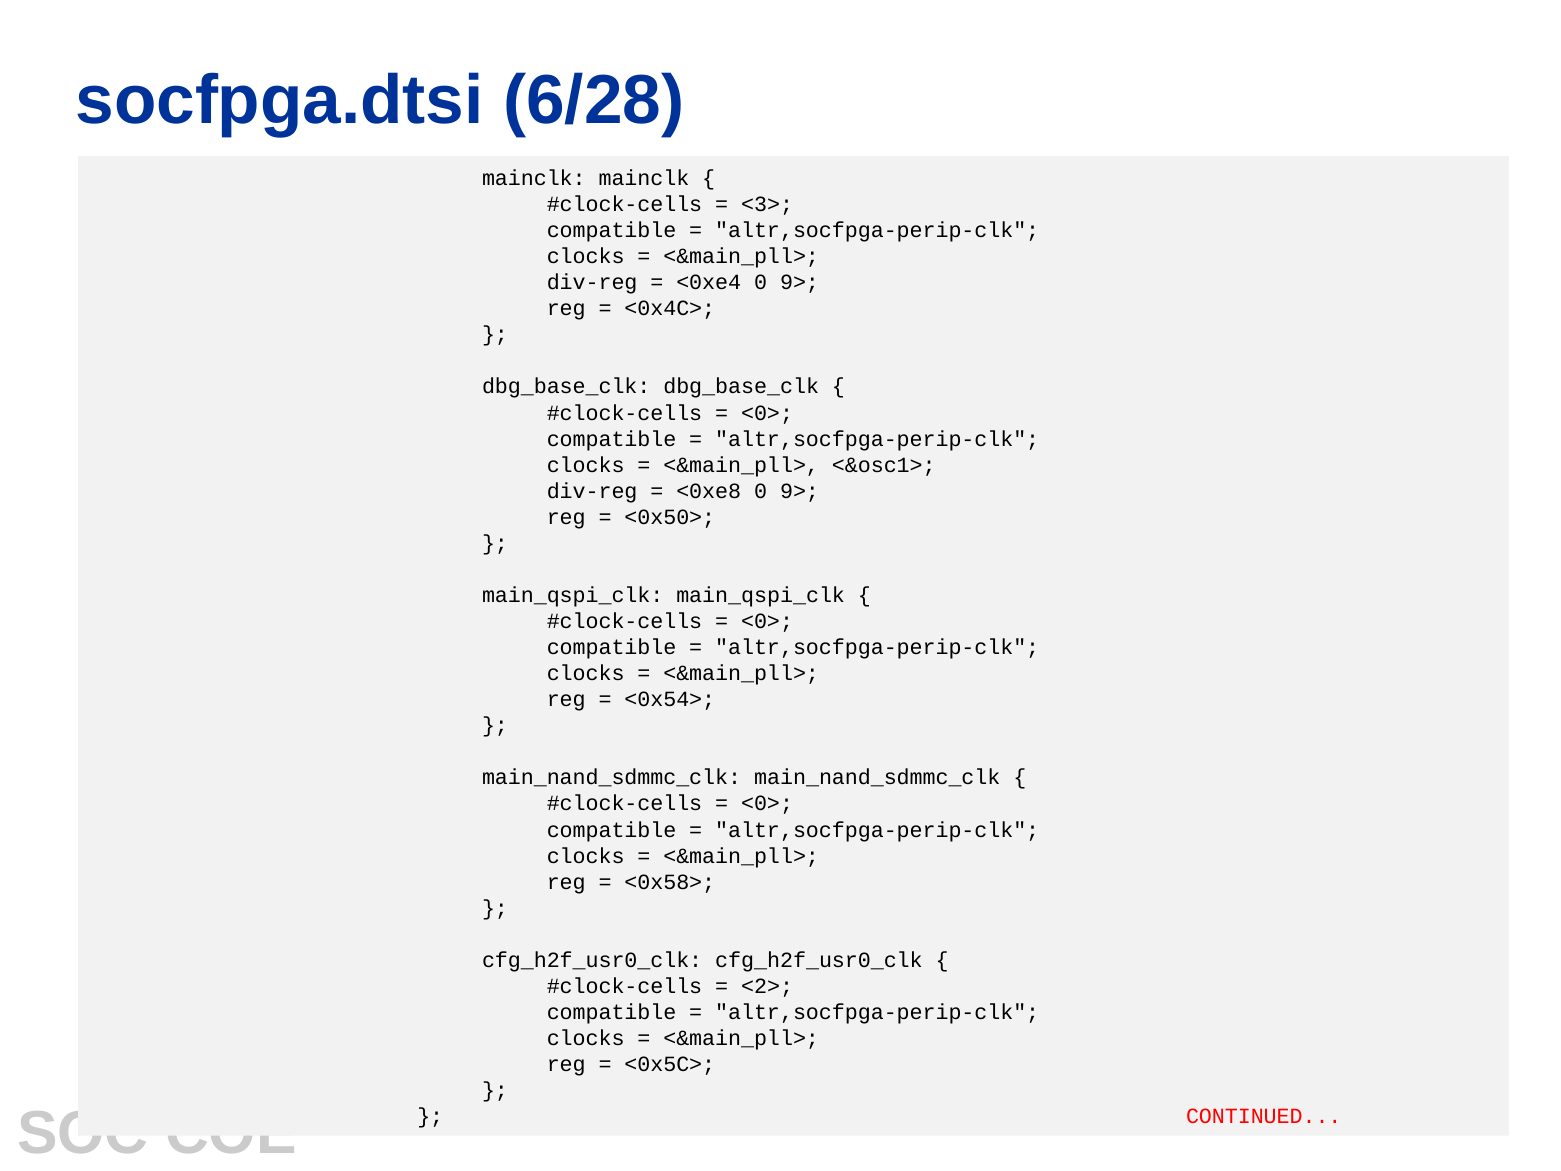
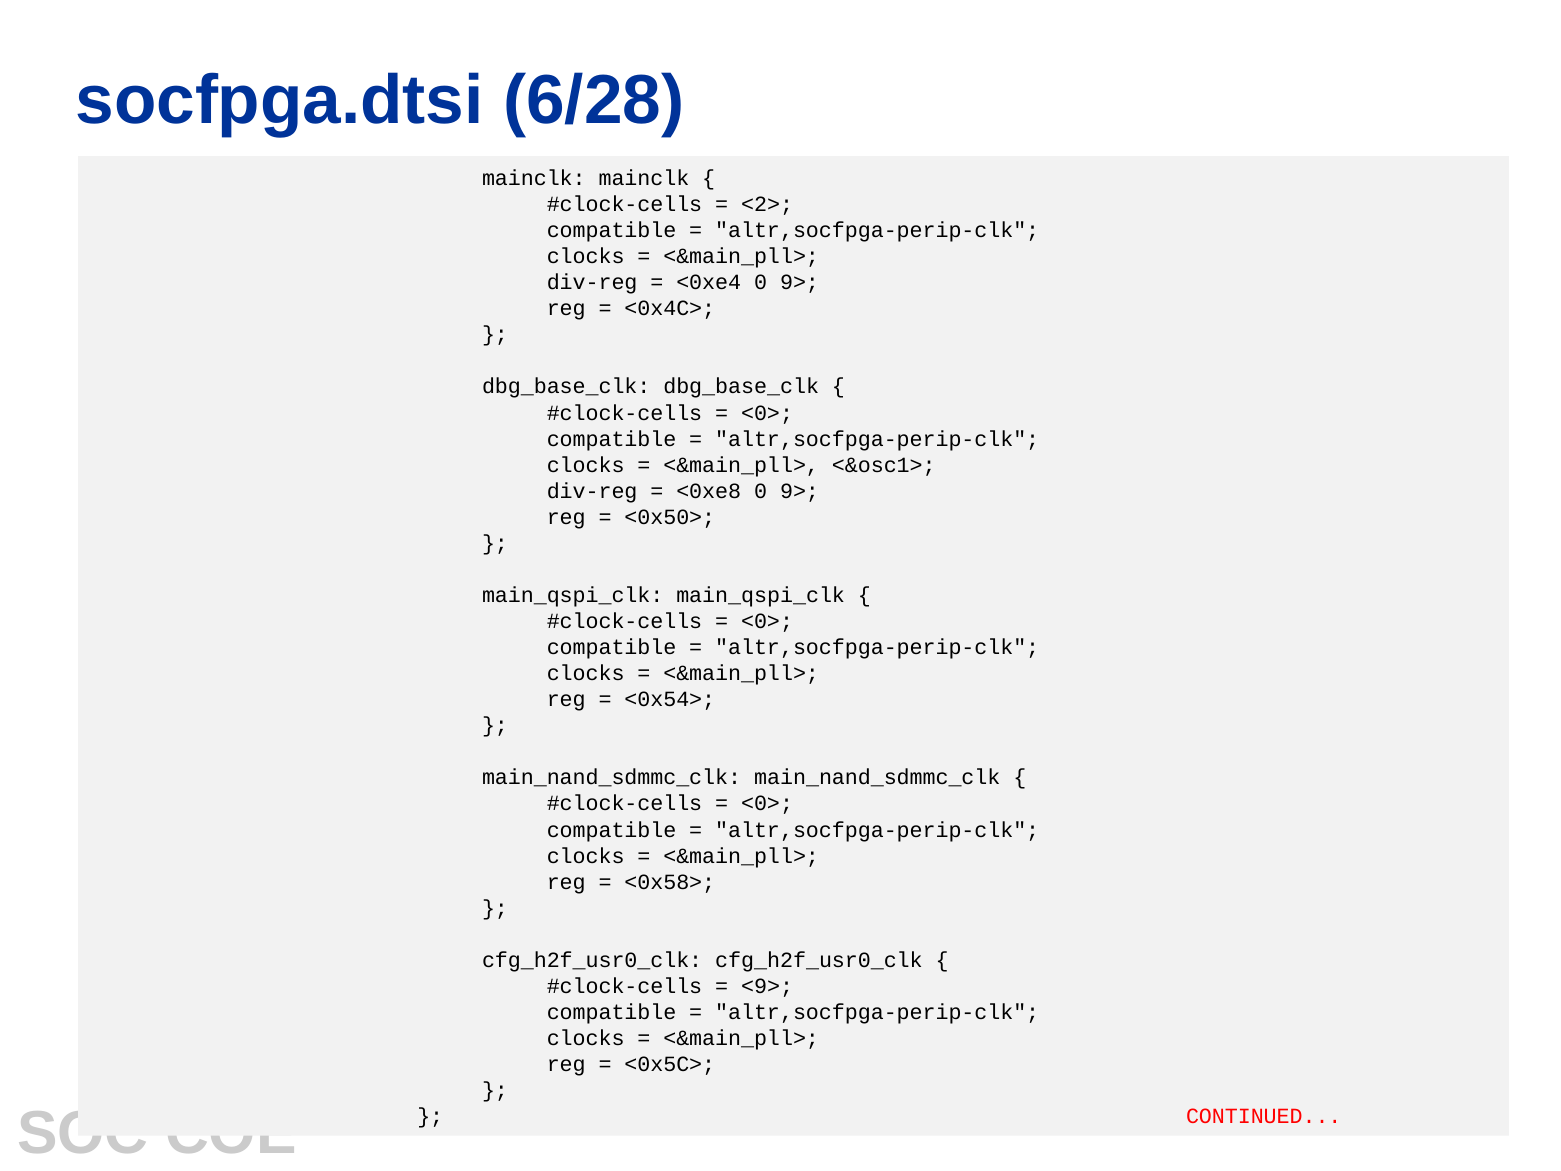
<3>: <3> -> <2>
<2>: <2> -> <9>
